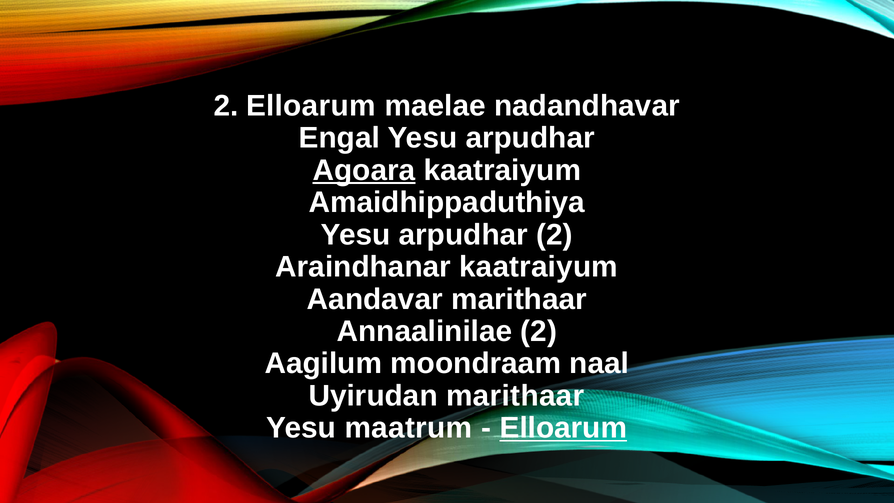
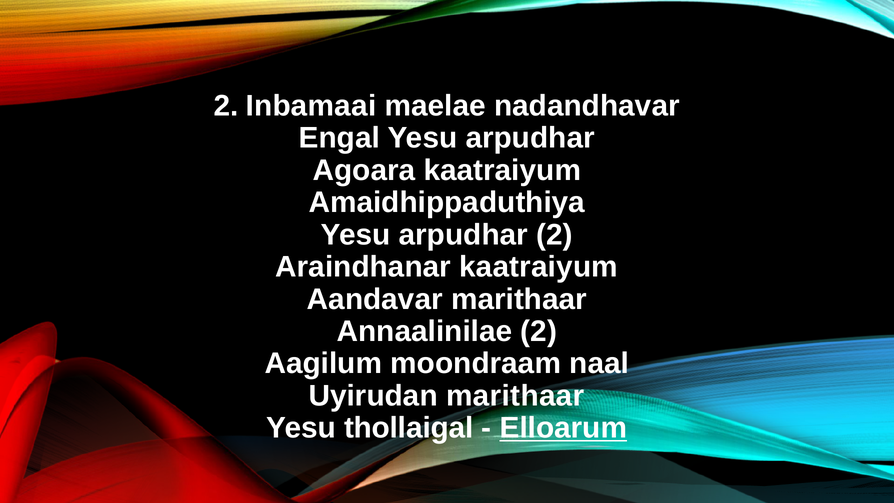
2 Elloarum: Elloarum -> Inbamaai
Agoara underline: present -> none
maatrum: maatrum -> thollaigal
